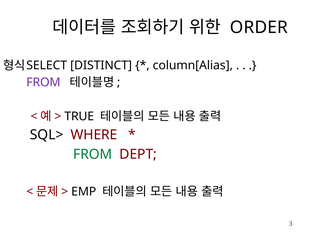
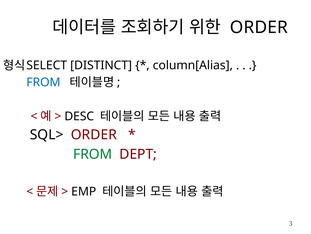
FROM at (43, 82) colour: purple -> blue
TRUE: TRUE -> DESC
SQL> WHERE: WHERE -> ORDER
